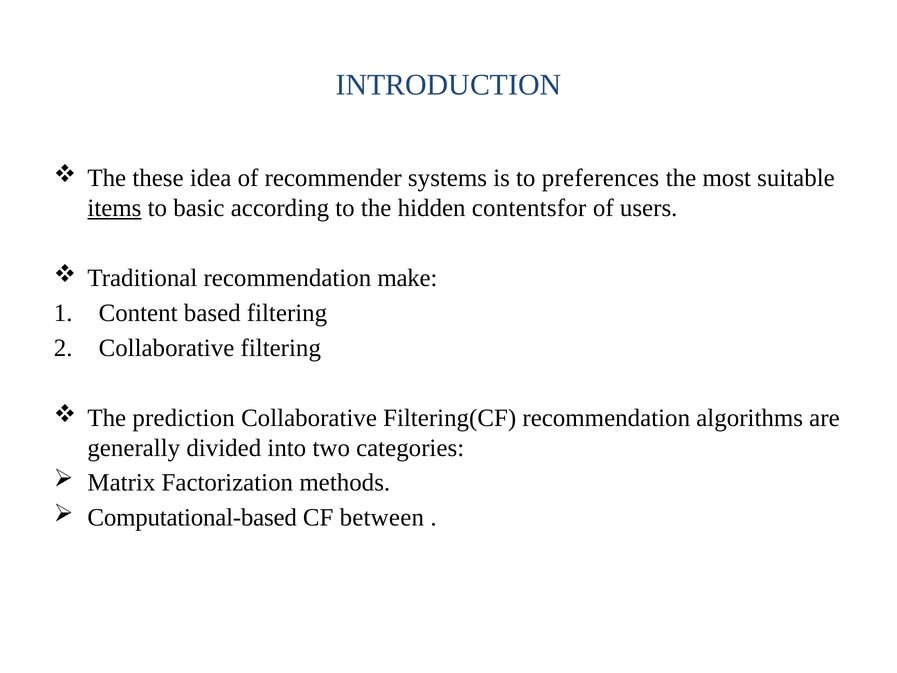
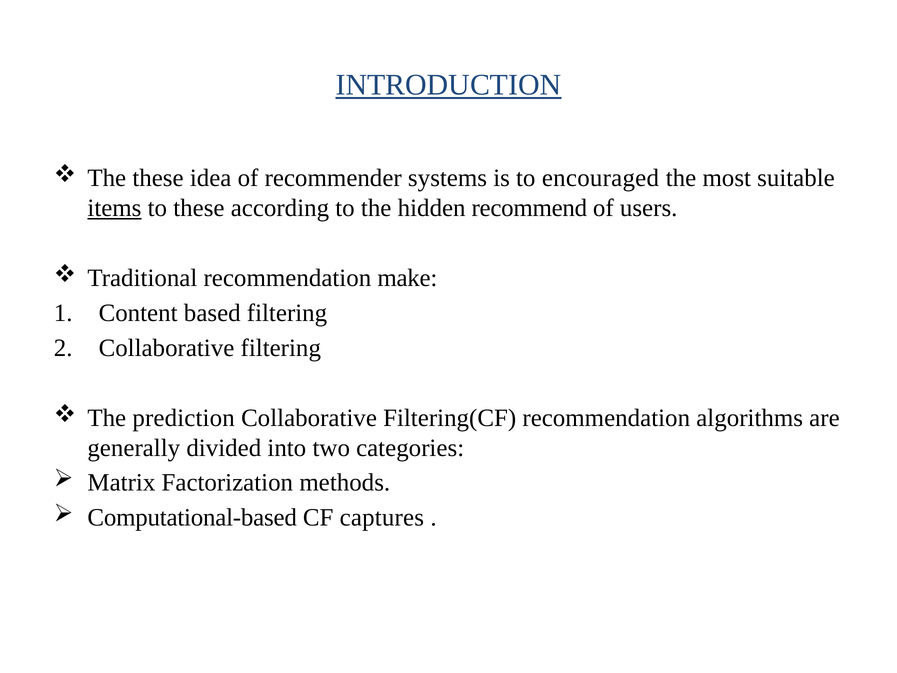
INTRODUCTION underline: none -> present
preferences: preferences -> encouraged
to basic: basic -> these
contentsfor: contentsfor -> recommend
between: between -> captures
